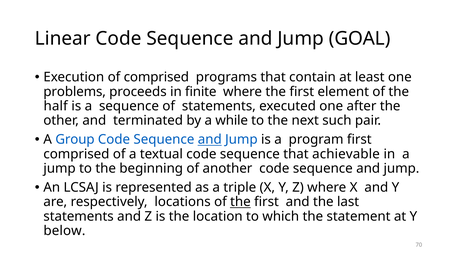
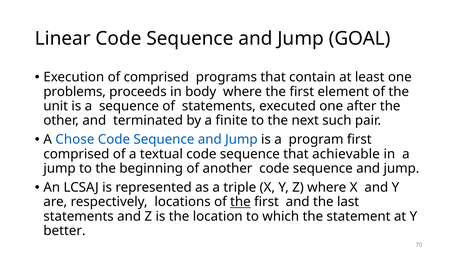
finite: finite -> body
half: half -> unit
while: while -> finite
Group: Group -> Chose
and at (210, 140) underline: present -> none
below: below -> better
